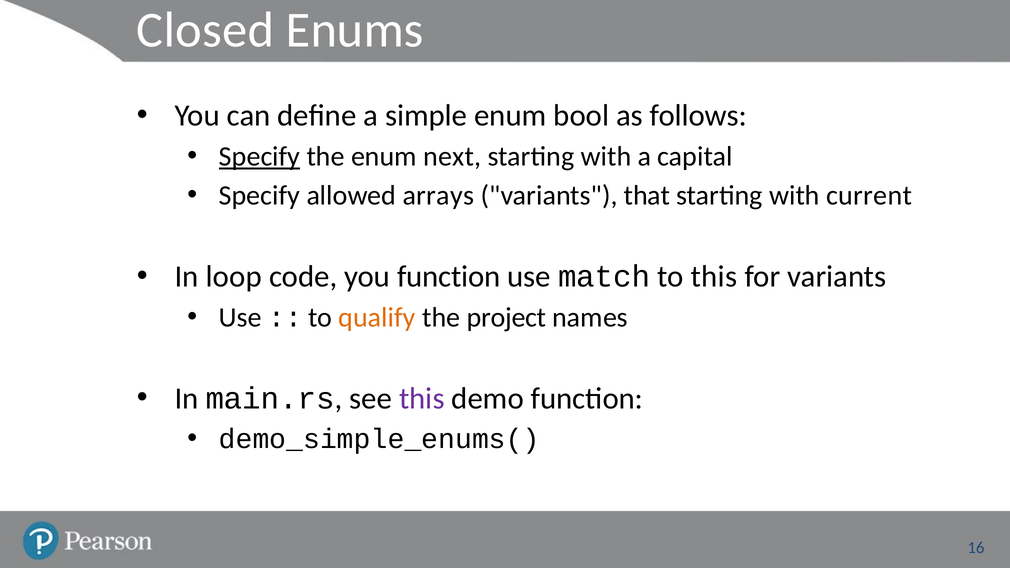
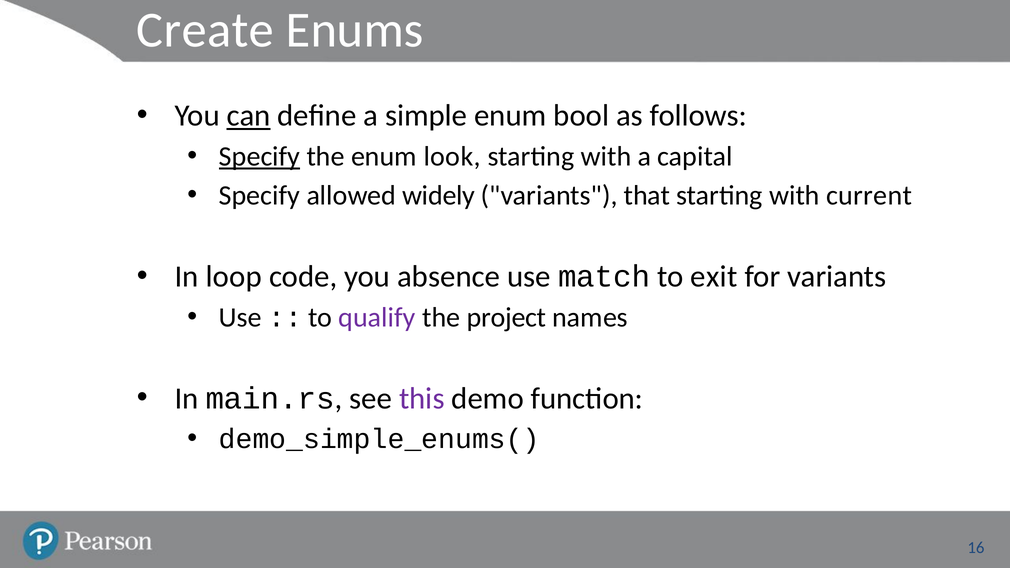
Closed: Closed -> Create
can underline: none -> present
next: next -> look
arrays: arrays -> widely
you function: function -> absence
to this: this -> exit
qualify colour: orange -> purple
